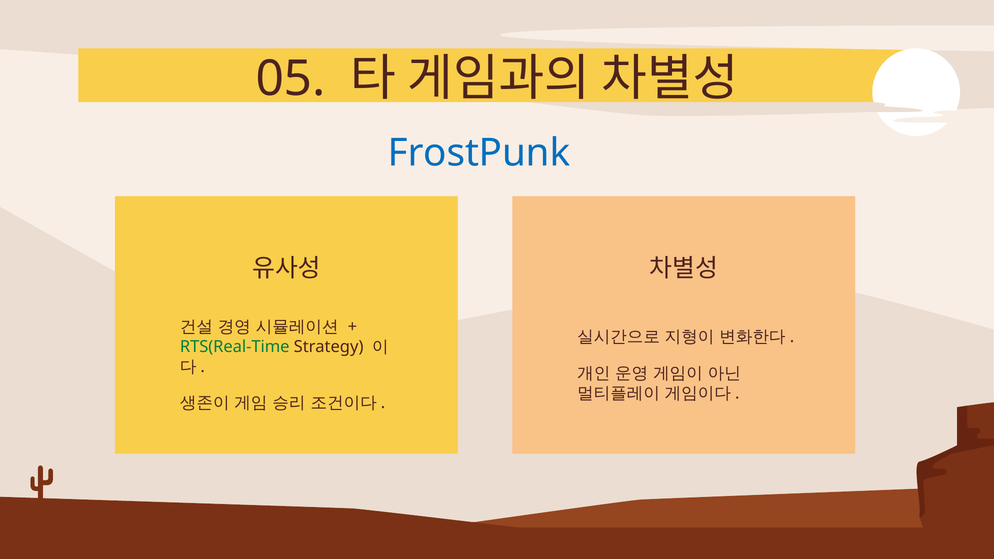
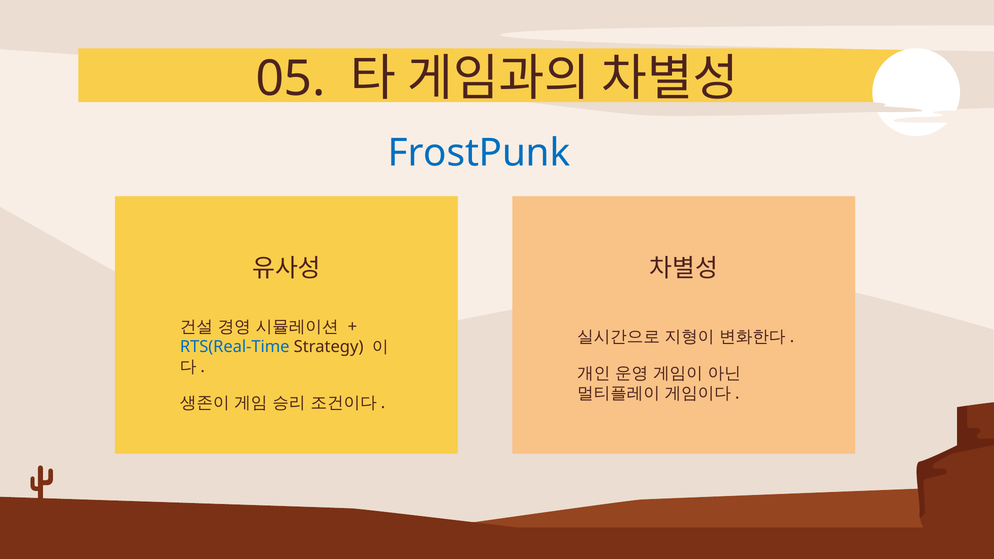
RTS(Real-Time colour: green -> blue
